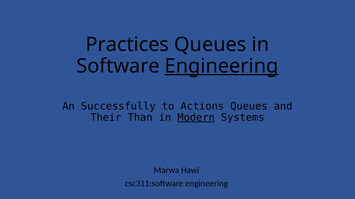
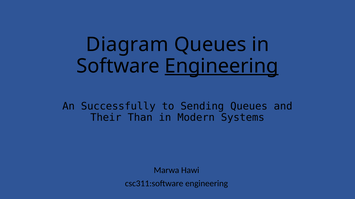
Practices: Practices -> Diagram
Actions: Actions -> Sending
Modern underline: present -> none
